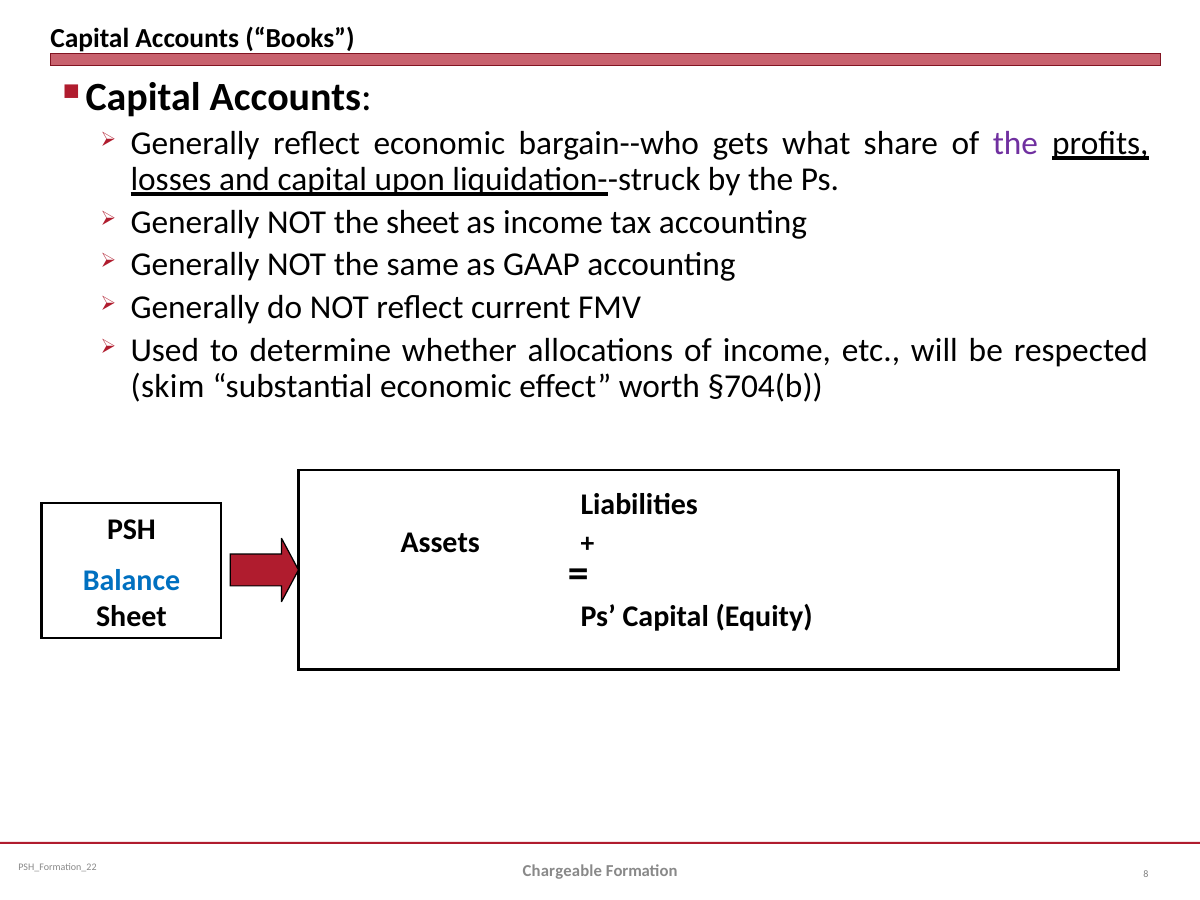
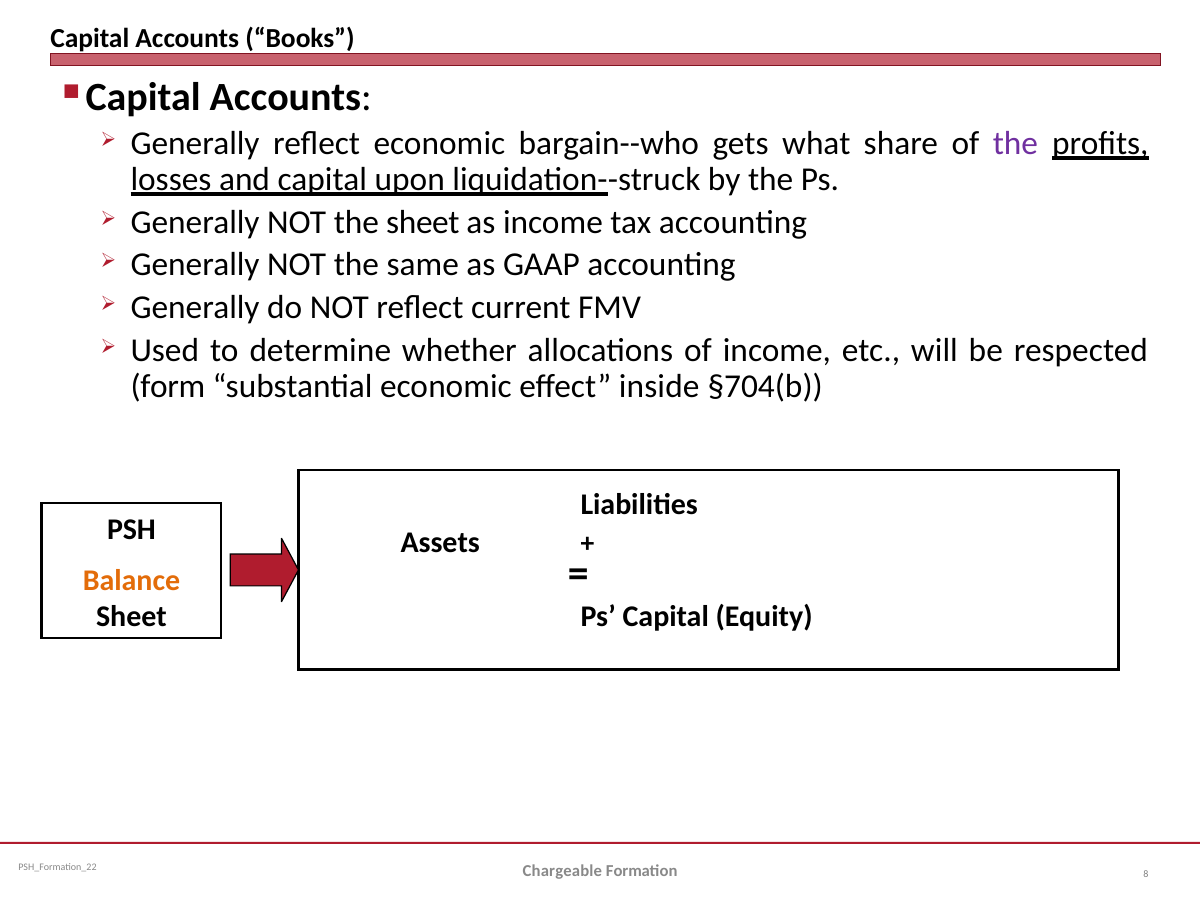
skim: skim -> form
worth: worth -> inside
Balance colour: blue -> orange
